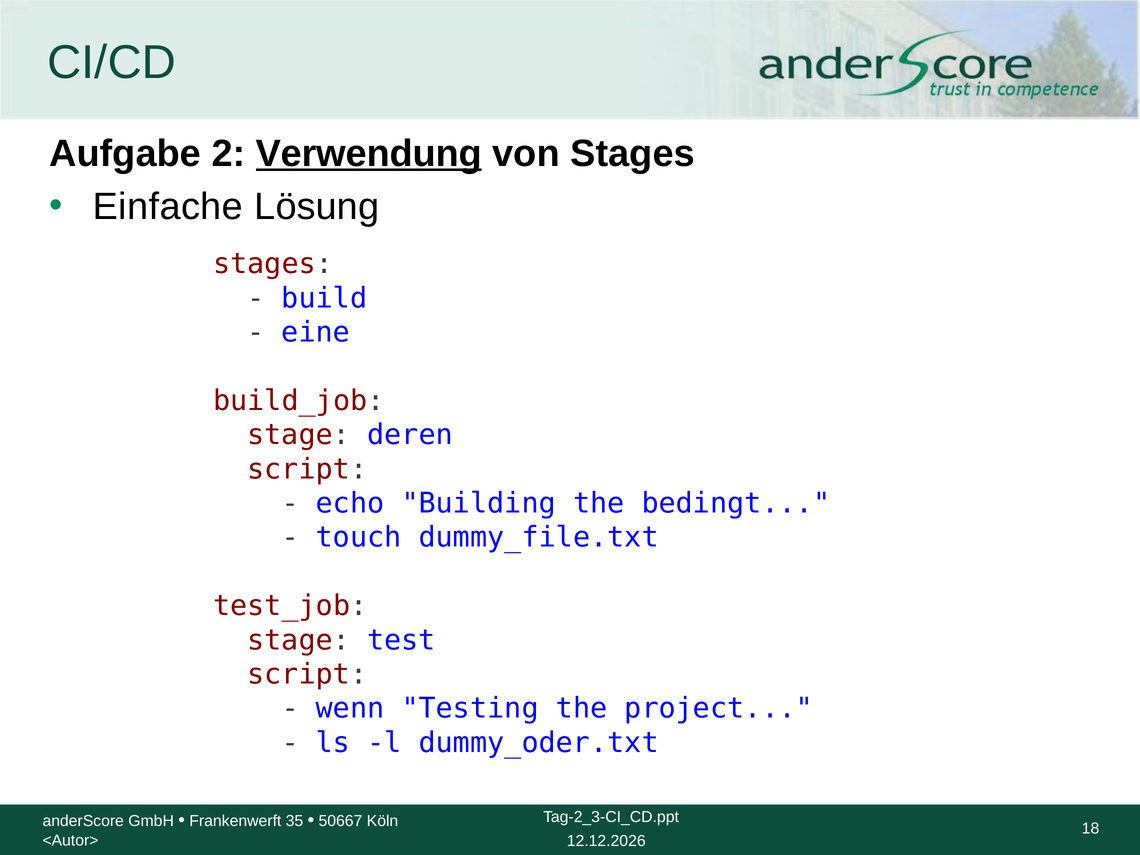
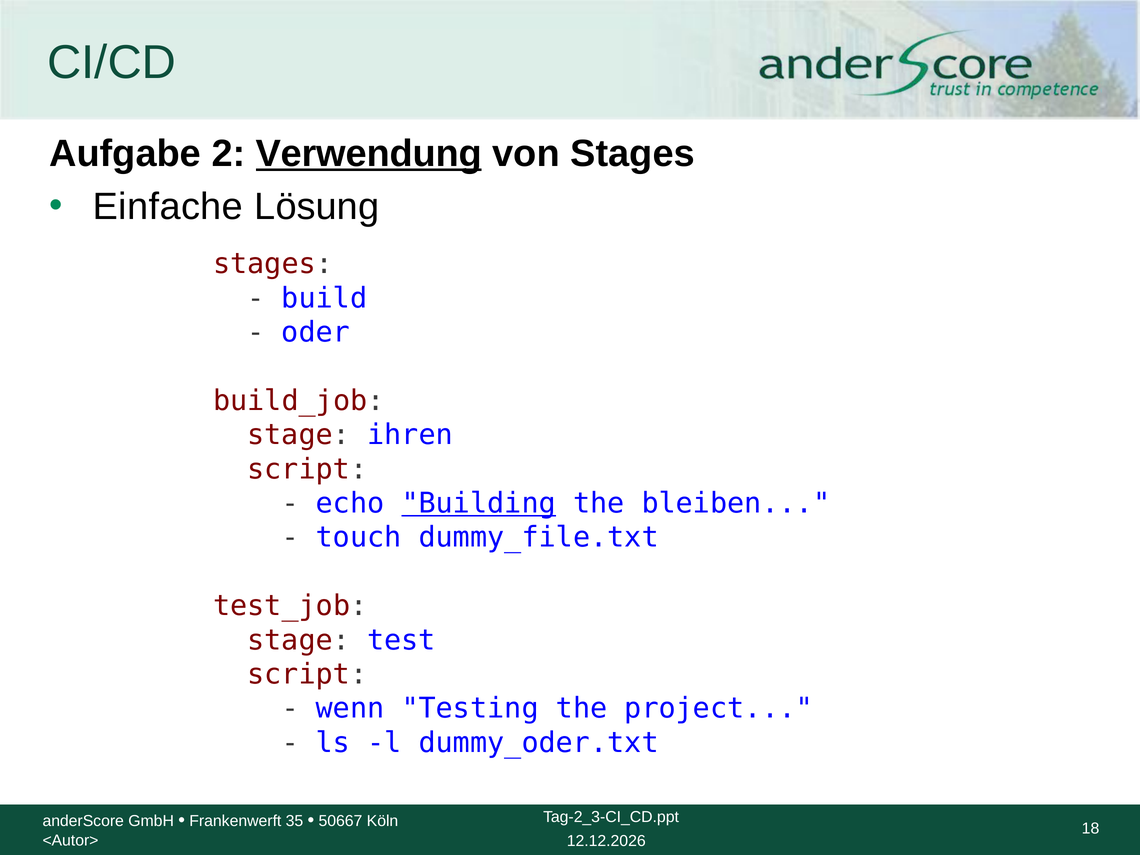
eine: eine -> oder
deren: deren -> ihren
Building underline: none -> present
bedingt: bedingt -> bleiben
